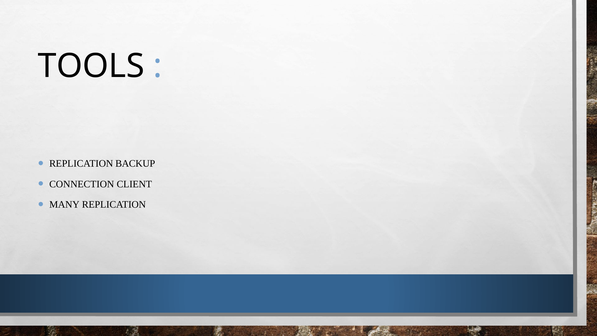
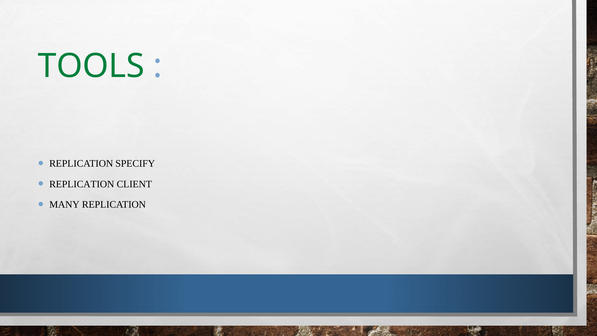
TOOLS colour: black -> green
BACKUP: BACKUP -> SPECIFY
CONNECTION at (82, 184): CONNECTION -> REPLICATION
